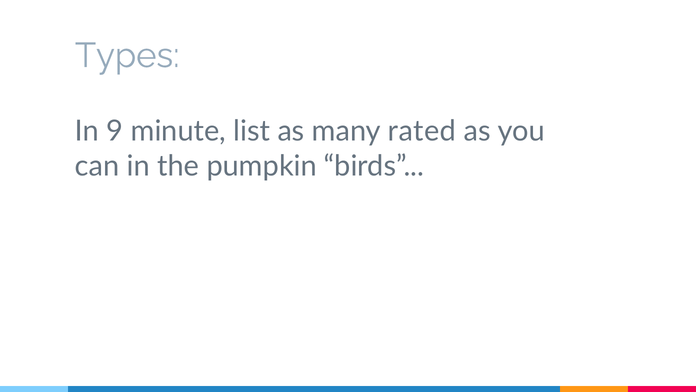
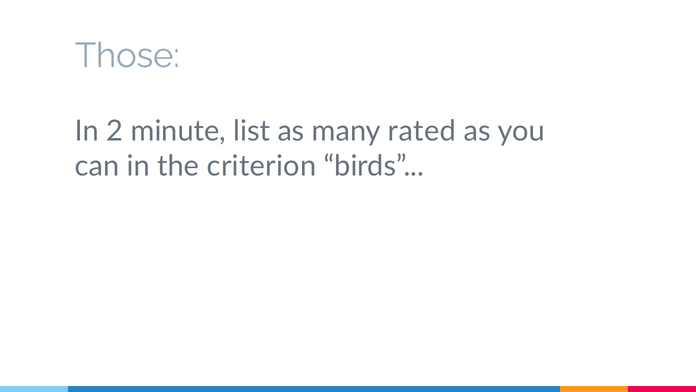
Types: Types -> Those
9: 9 -> 2
pumpkin: pumpkin -> criterion
